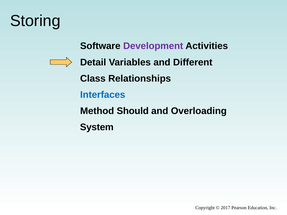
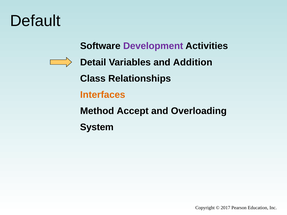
Storing: Storing -> Default
Different: Different -> Addition
Interfaces colour: blue -> orange
Should: Should -> Accept
